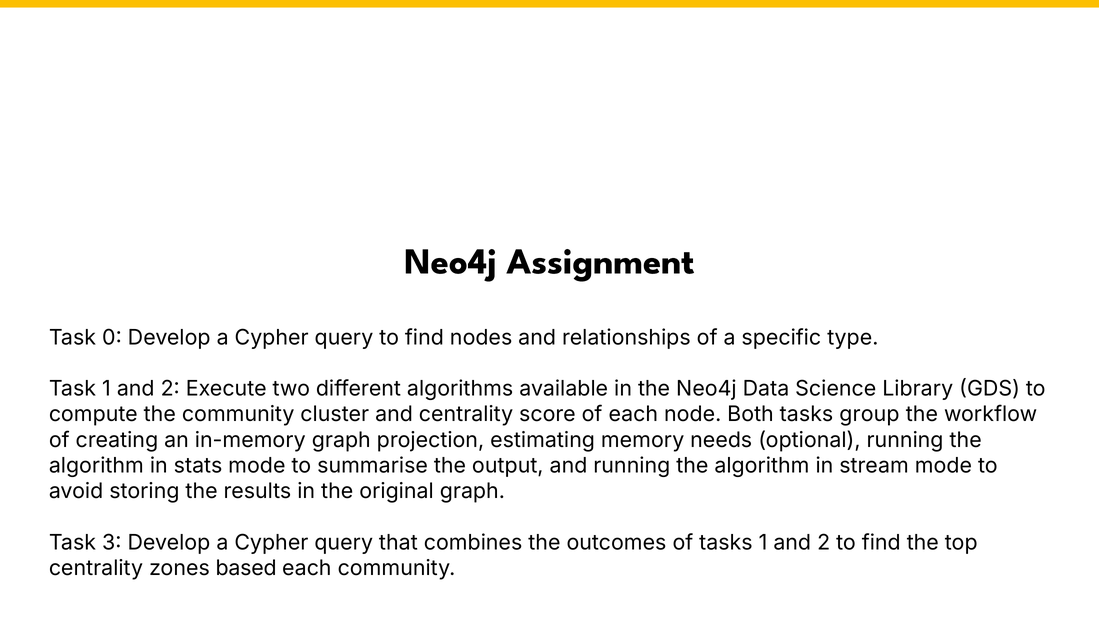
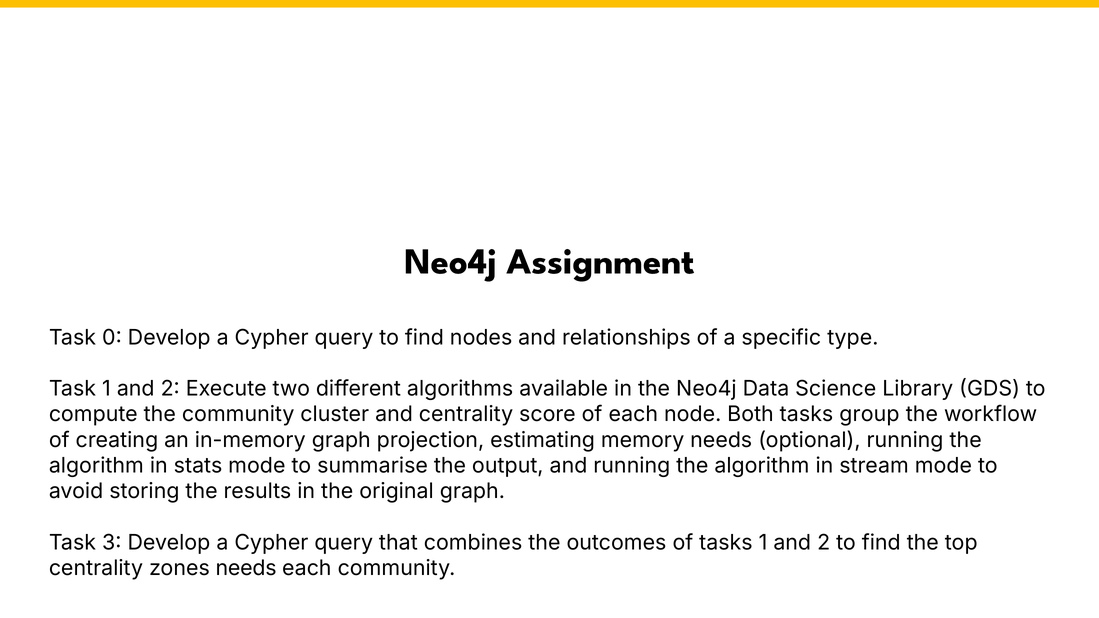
zones based: based -> needs
